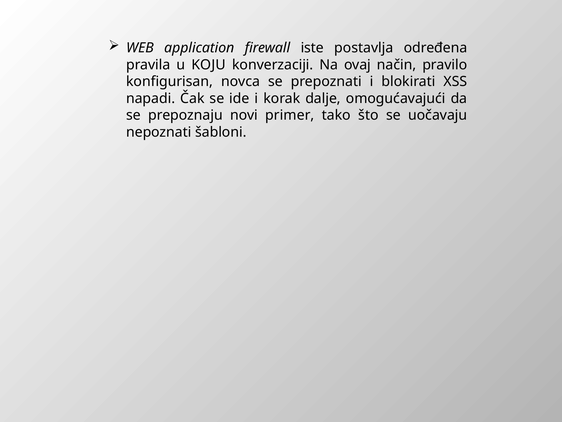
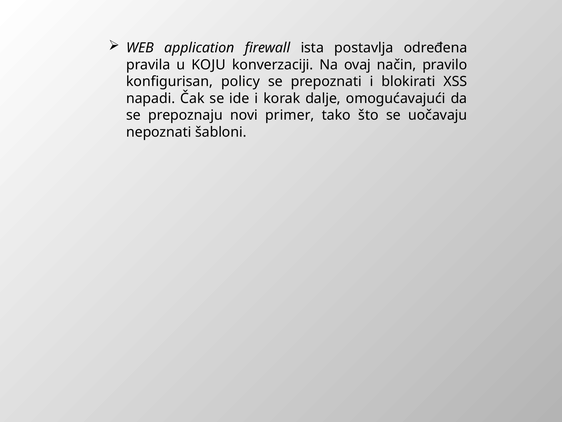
iste: iste -> ista
novca: novca -> policy
